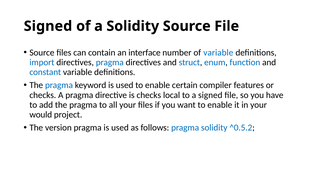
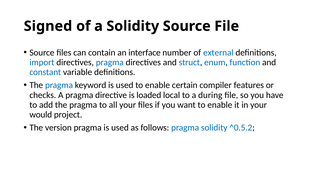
of variable: variable -> external
is checks: checks -> loaded
a signed: signed -> during
